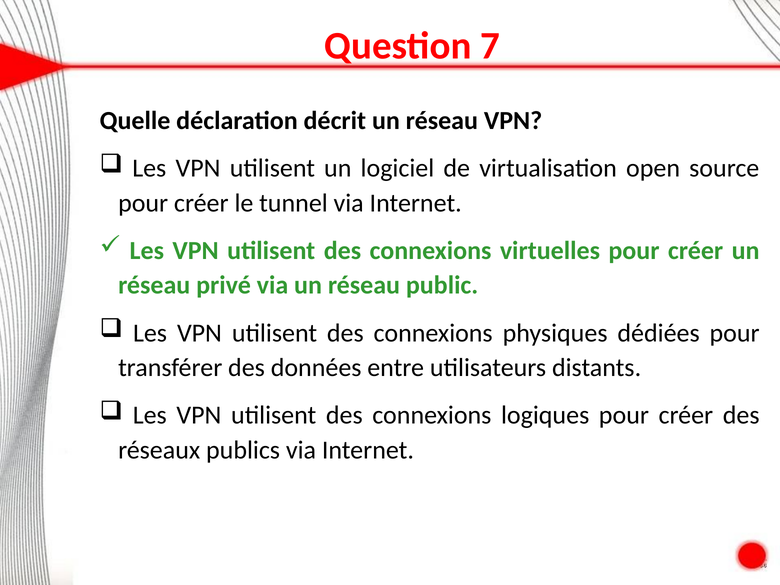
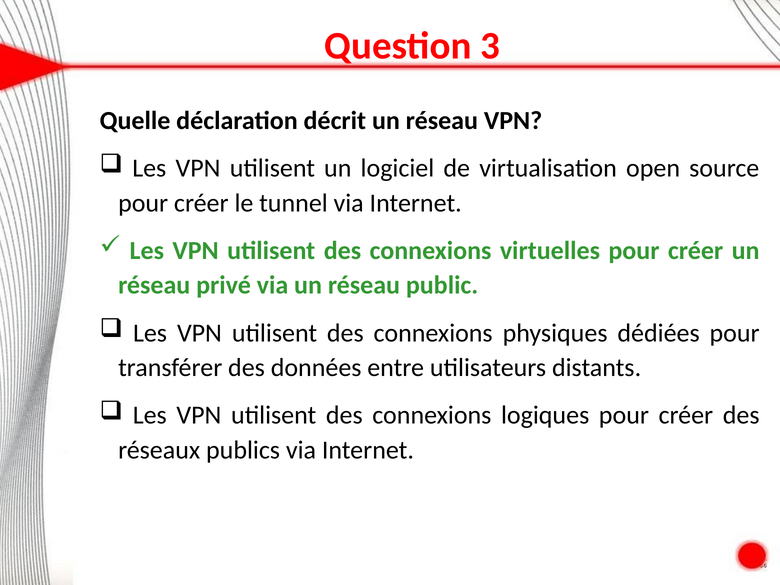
7: 7 -> 3
